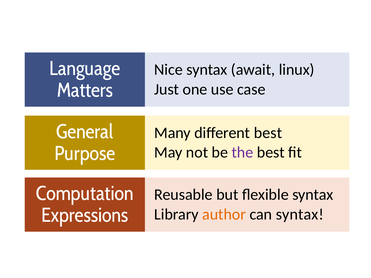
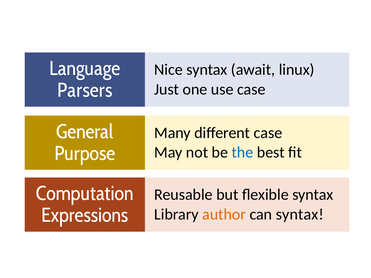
Matters: Matters -> Parsers
different best: best -> case
the colour: purple -> blue
